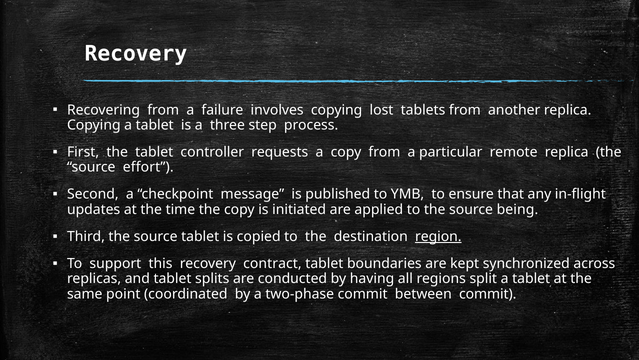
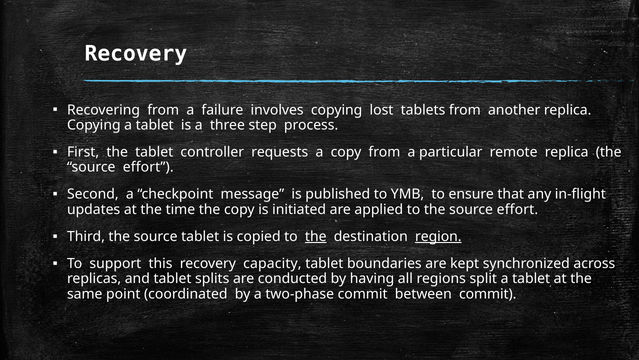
to the source being: being -> effort
the at (316, 236) underline: none -> present
contract: contract -> capacity
